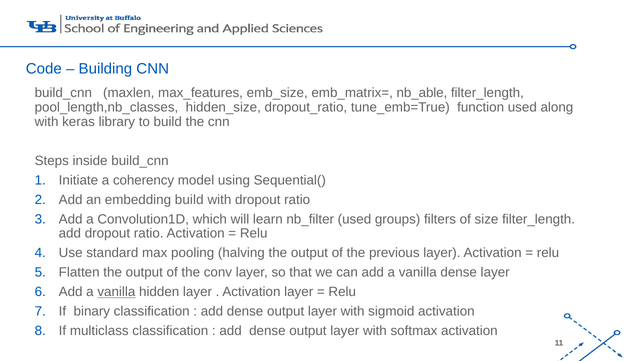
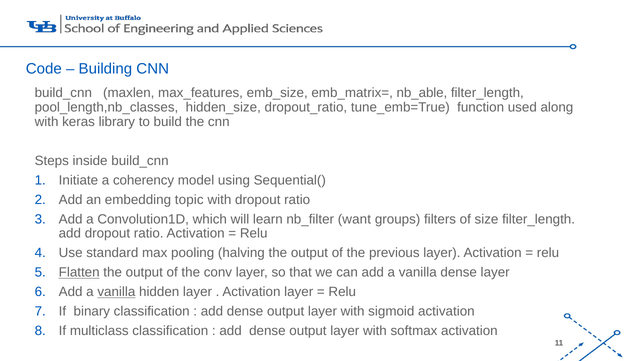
embedding build: build -> topic
nb_filter used: used -> want
Flatten underline: none -> present
